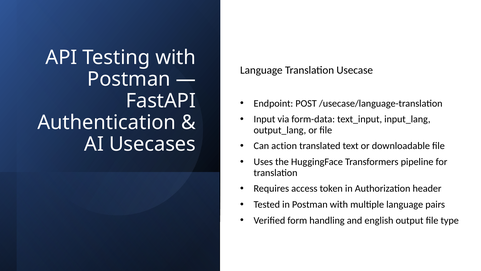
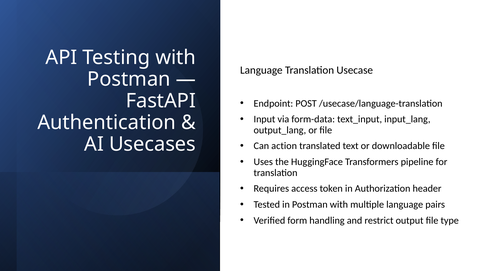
english: english -> restrict
